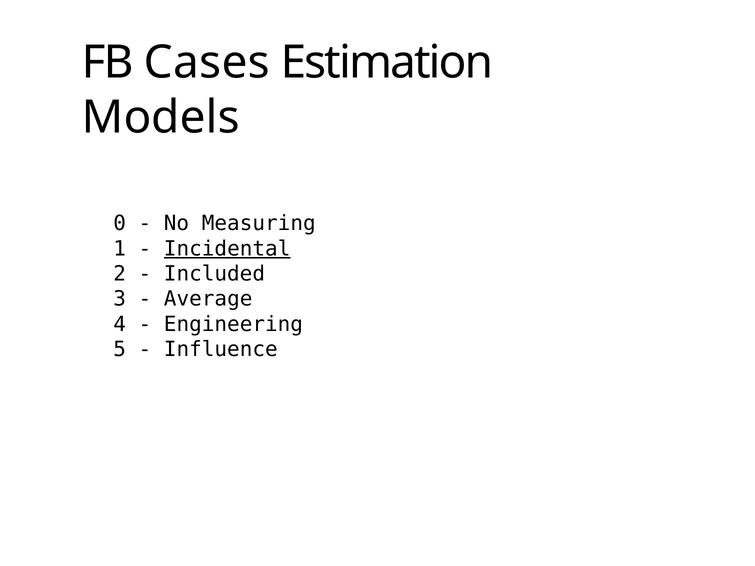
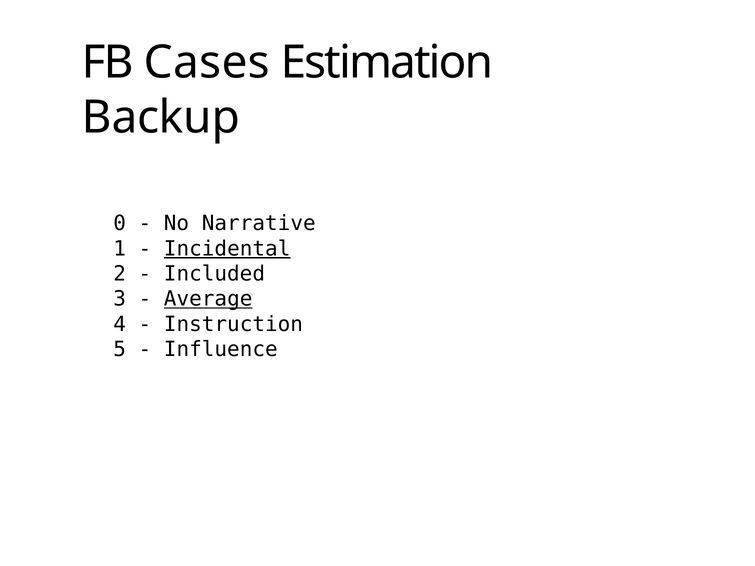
Models: Models -> Backup
Measuring: Measuring -> Narrative
Average underline: none -> present
Engineering: Engineering -> Instruction
